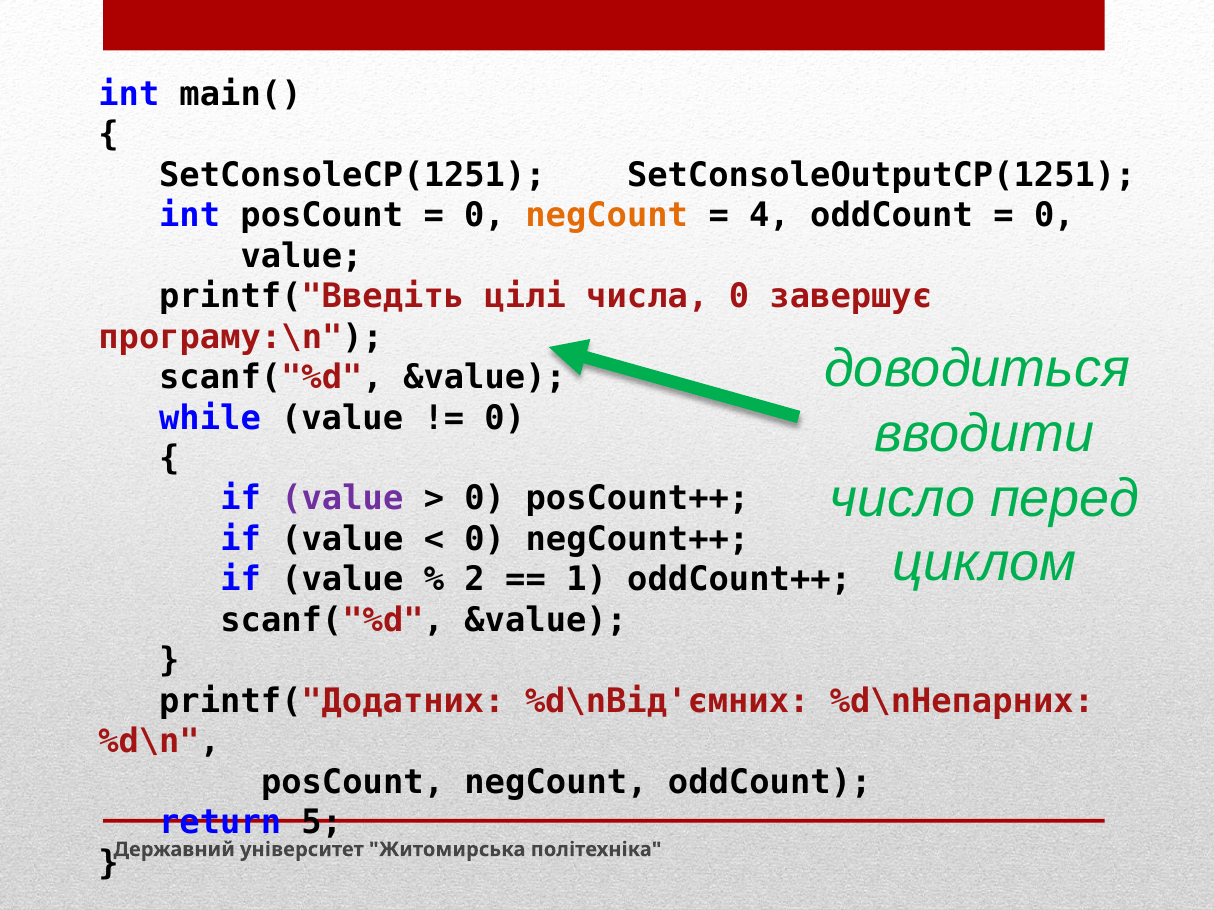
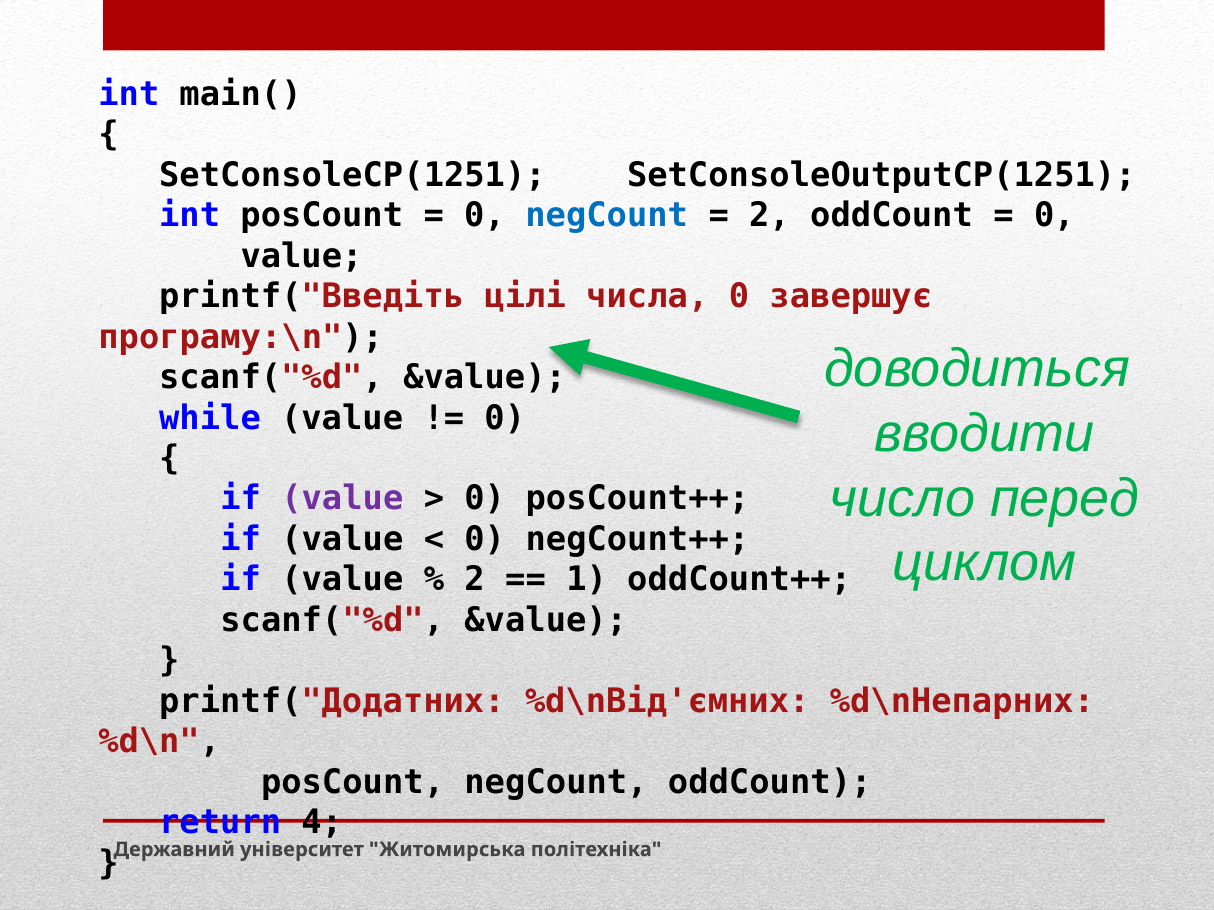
negCount at (607, 216) colour: orange -> blue
4 at (770, 216): 4 -> 2
5: 5 -> 4
